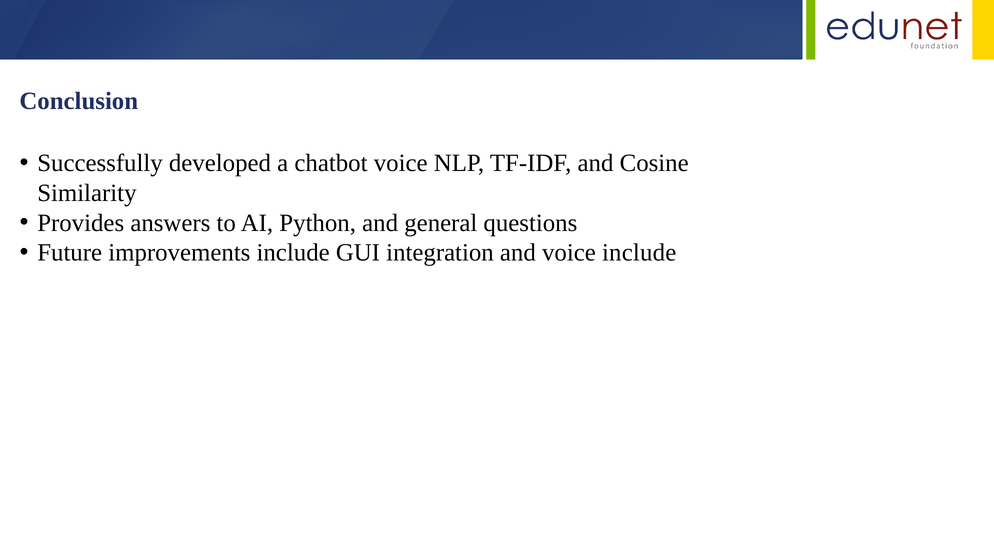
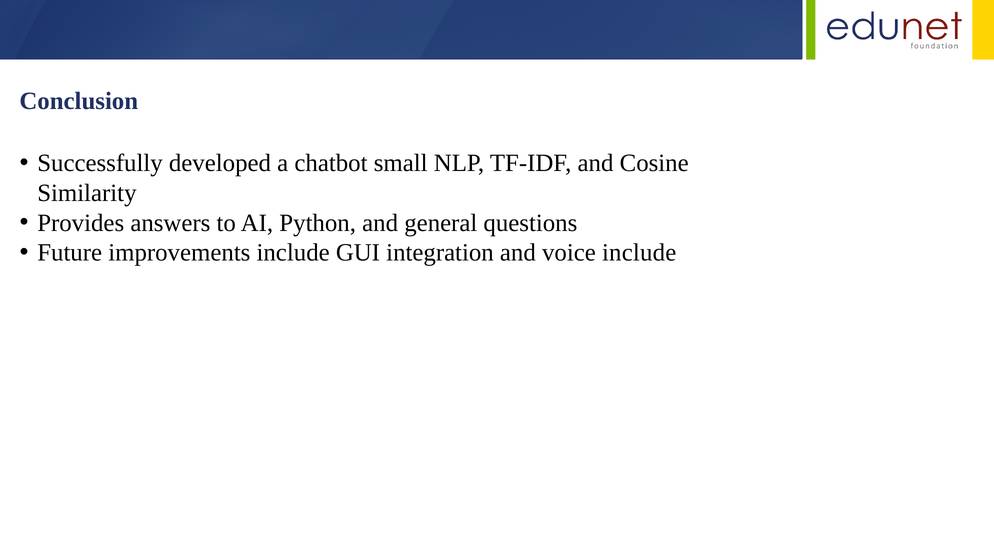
chatbot voice: voice -> small
